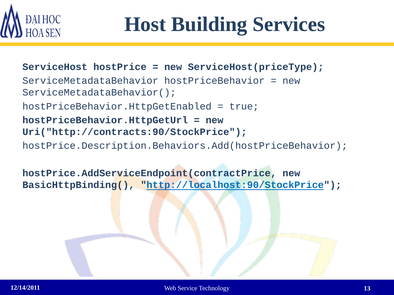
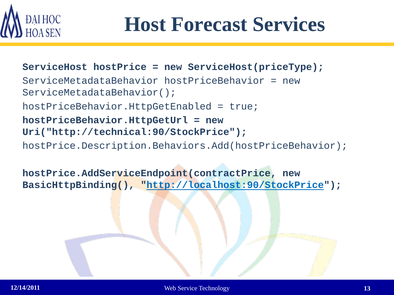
Building: Building -> Forecast
Uri("http://contracts:90/StockPrice: Uri("http://contracts:90/StockPrice -> Uri("http://technical:90/StockPrice
